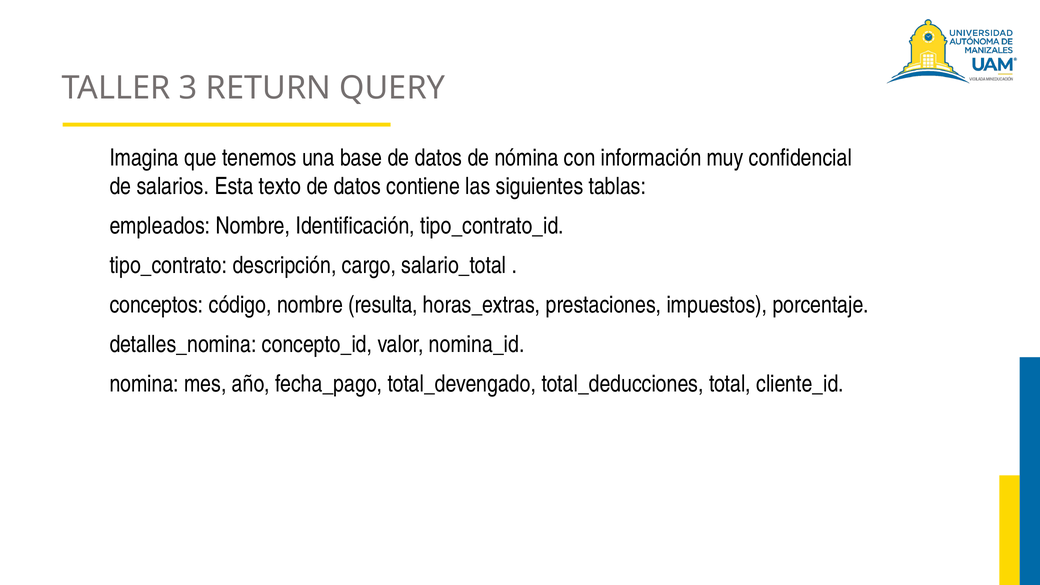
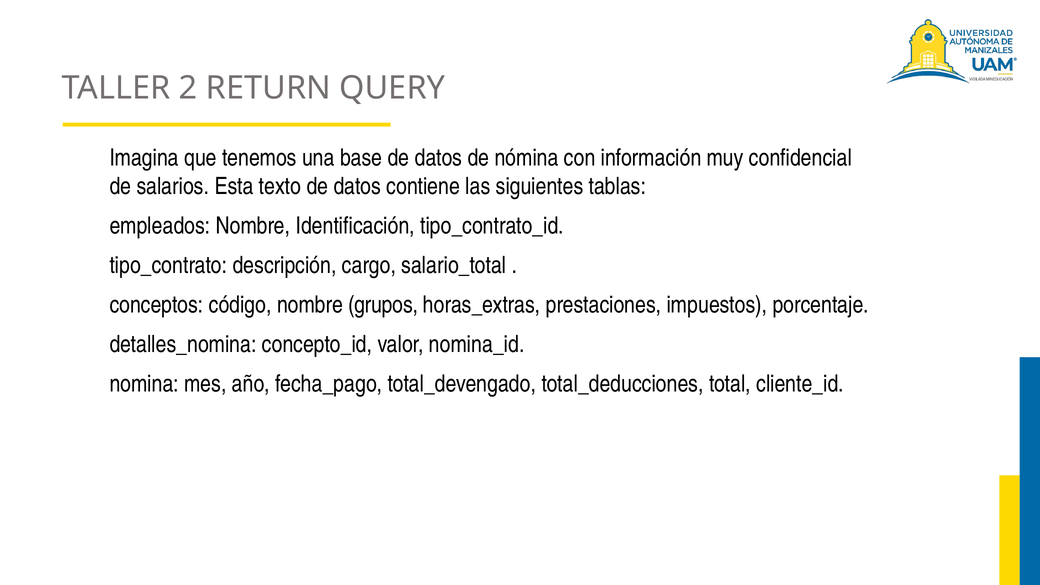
3: 3 -> 2
resulta: resulta -> grupos
